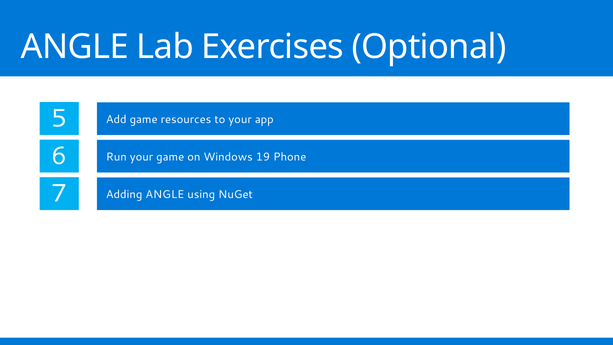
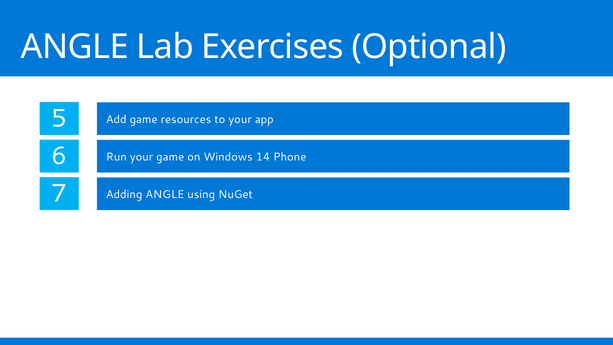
19: 19 -> 14
